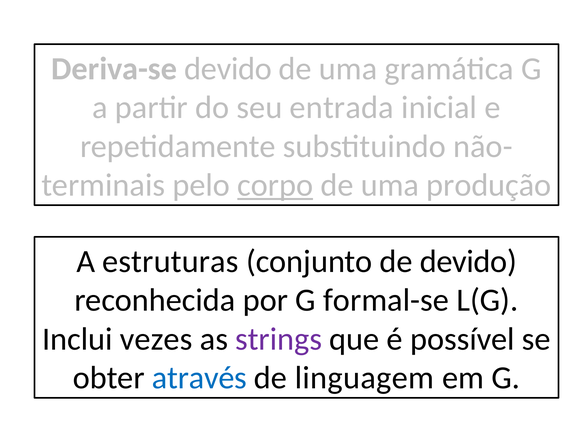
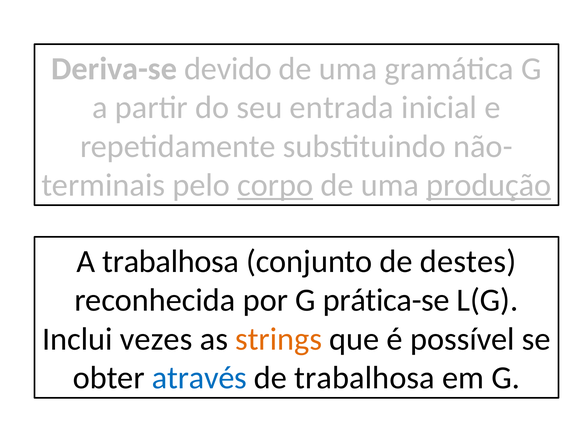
produção underline: none -> present
A estruturas: estruturas -> trabalhosa
de devido: devido -> destes
formal-se: formal-se -> prática-se
strings colour: purple -> orange
de linguagem: linguagem -> trabalhosa
